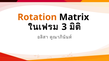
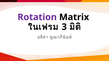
Rotation colour: orange -> purple
